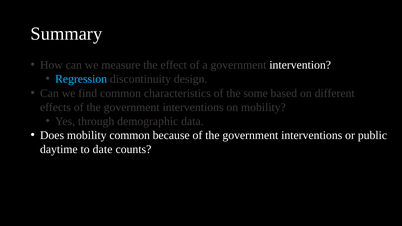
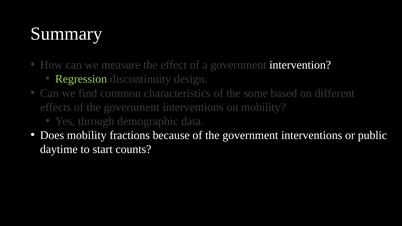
Regression colour: light blue -> light green
mobility common: common -> fractions
date: date -> start
